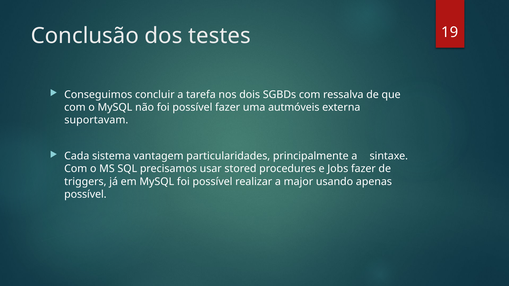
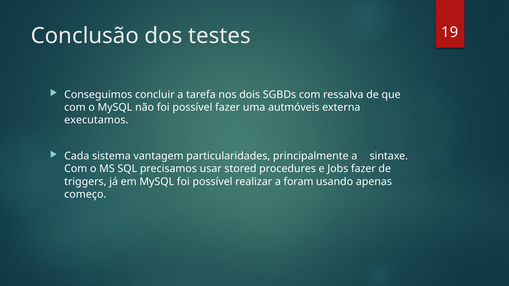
suportavam: suportavam -> executamos
major: major -> foram
possível at (85, 194): possível -> começo
